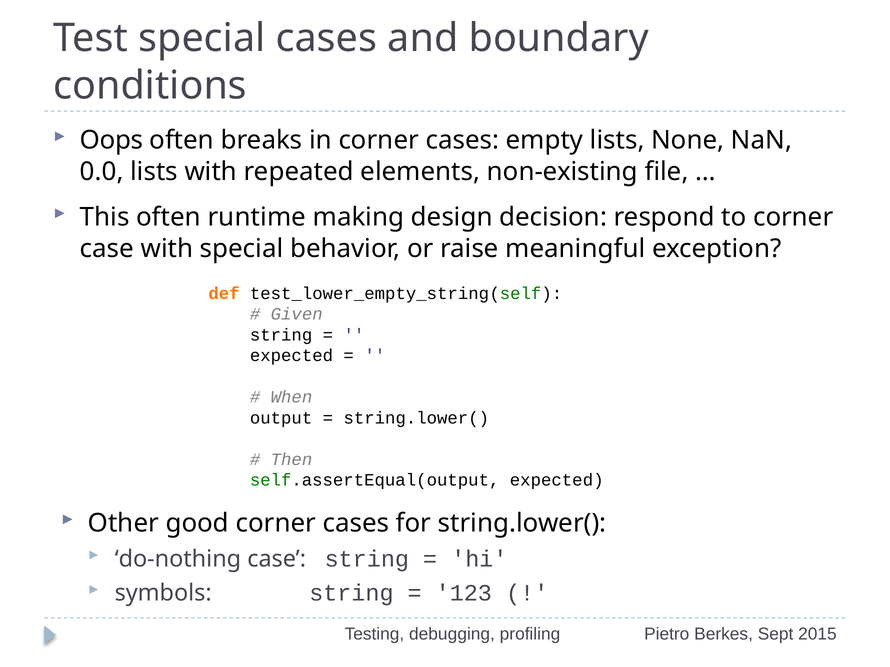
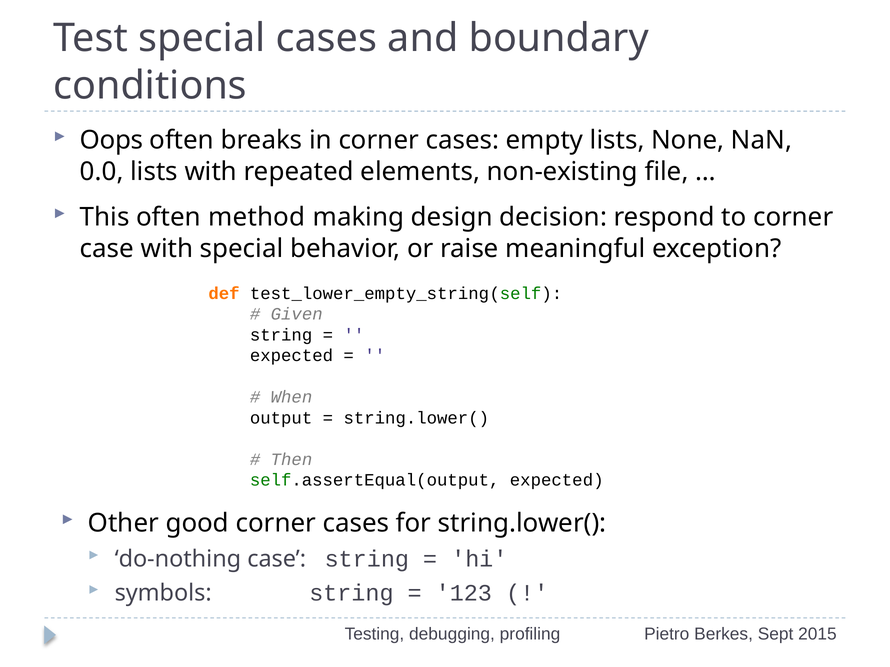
runtime: runtime -> method
